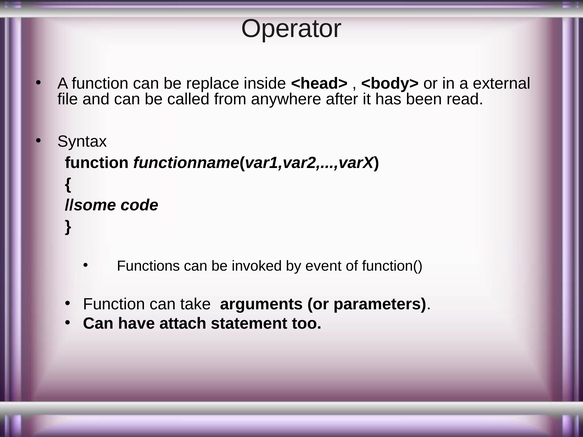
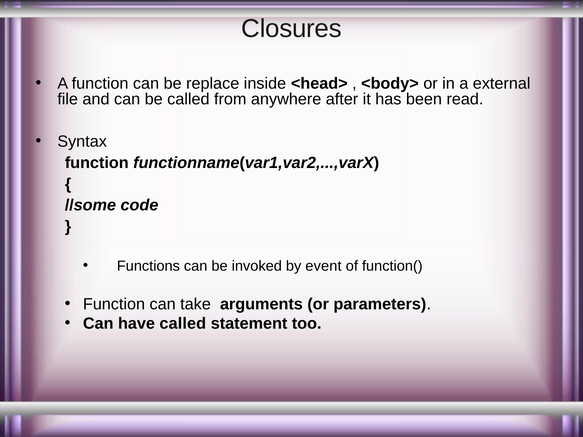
Operator: Operator -> Closures
have attach: attach -> called
